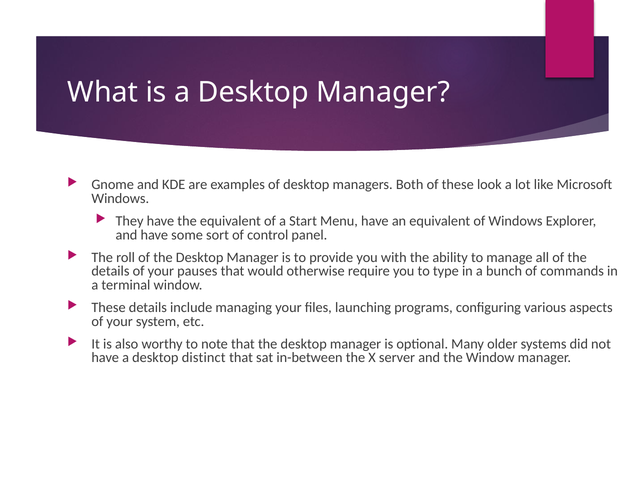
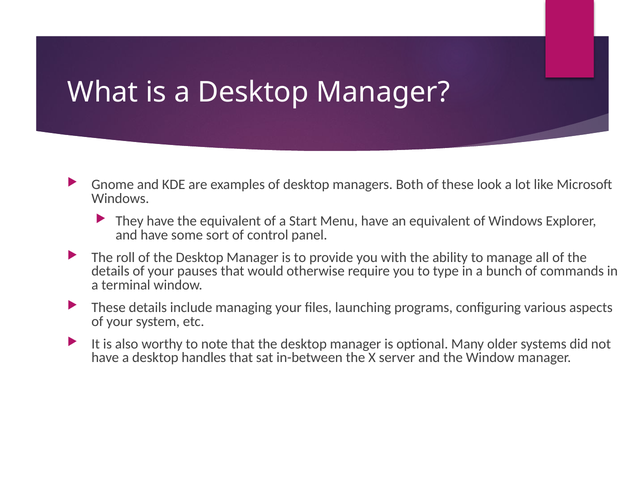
distinct: distinct -> handles
